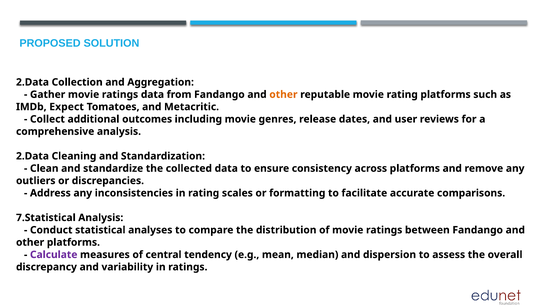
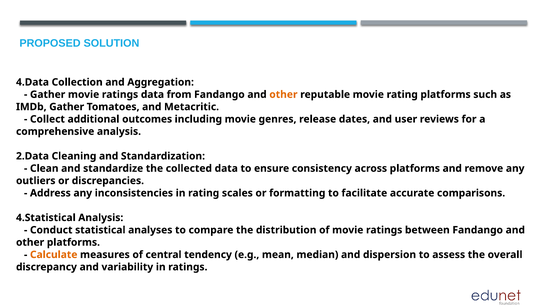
2.Data at (32, 82): 2.Data -> 4.Data
IMDb Expect: Expect -> Gather
7.Statistical: 7.Statistical -> 4.Statistical
Calculate colour: purple -> orange
